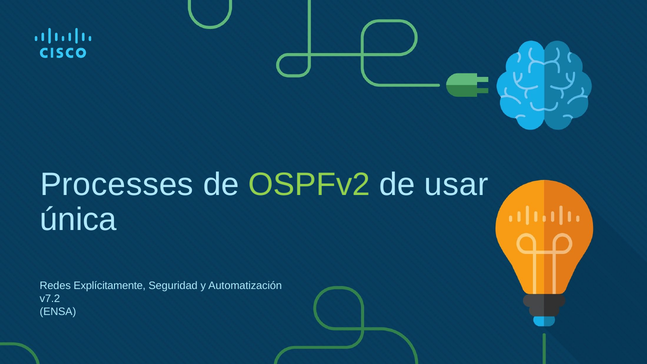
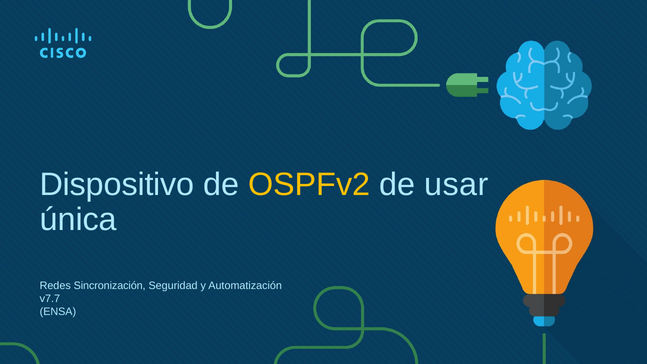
Processes: Processes -> Dispositivo
OSPFv2 colour: light green -> yellow
Explícitamente: Explícitamente -> Sincronización
v7.2: v7.2 -> v7.7
